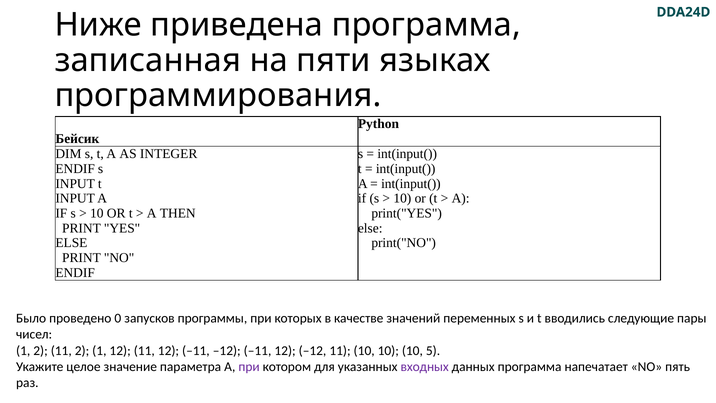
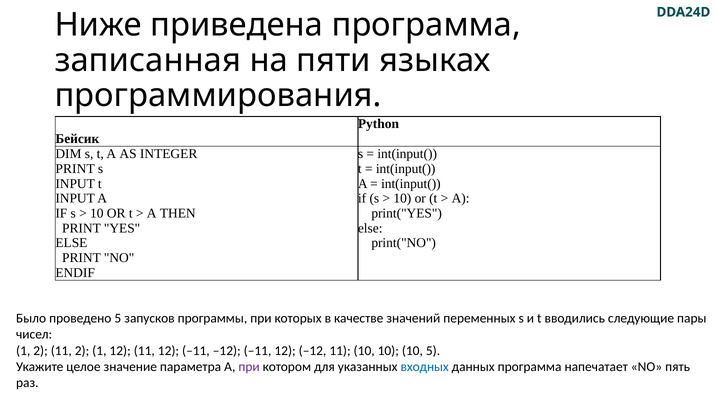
ENDIF at (75, 169): ENDIF -> PRINT
проведено 0: 0 -> 5
входных colour: purple -> blue
